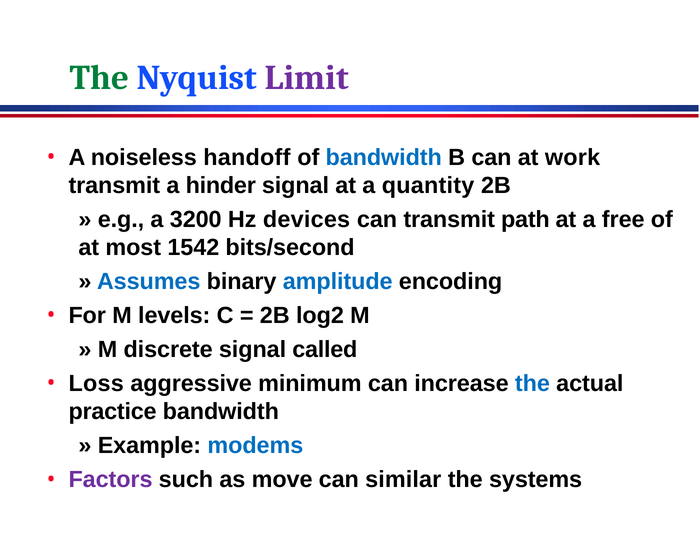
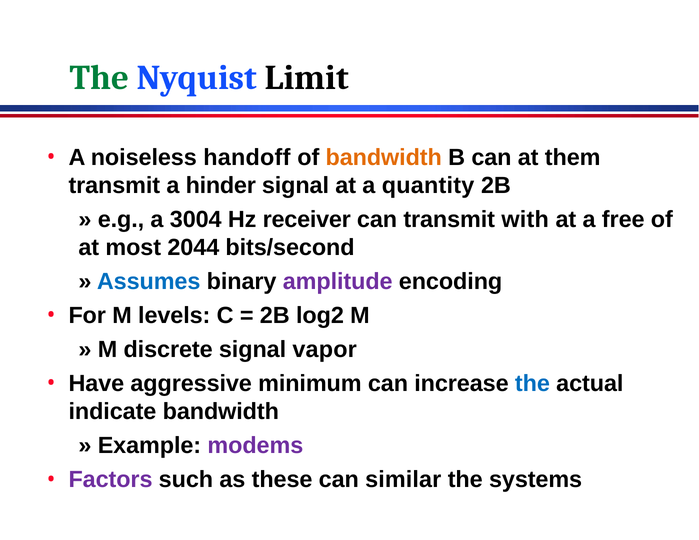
Limit colour: purple -> black
bandwidth at (384, 157) colour: blue -> orange
work: work -> them
3200: 3200 -> 3004
devices: devices -> receiver
path: path -> with
1542: 1542 -> 2044
amplitude colour: blue -> purple
called: called -> vapor
Loss: Loss -> Have
practice: practice -> indicate
modems colour: blue -> purple
move: move -> these
